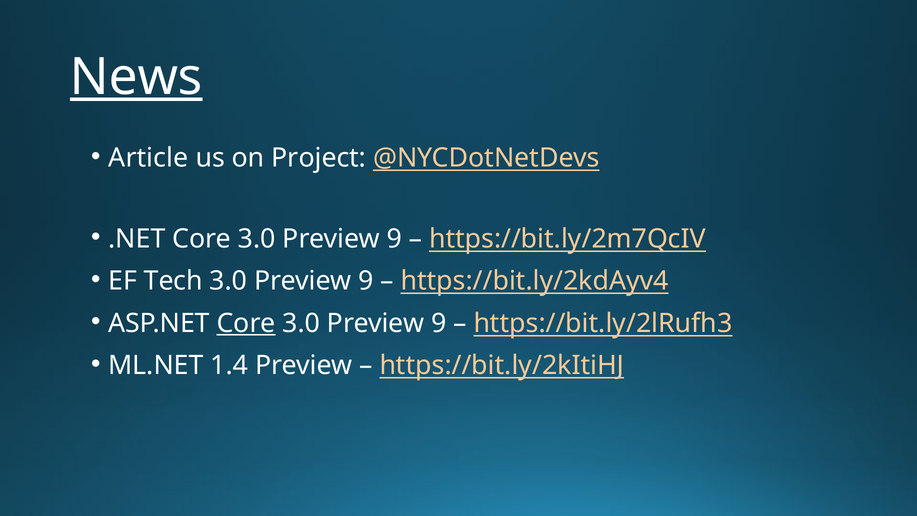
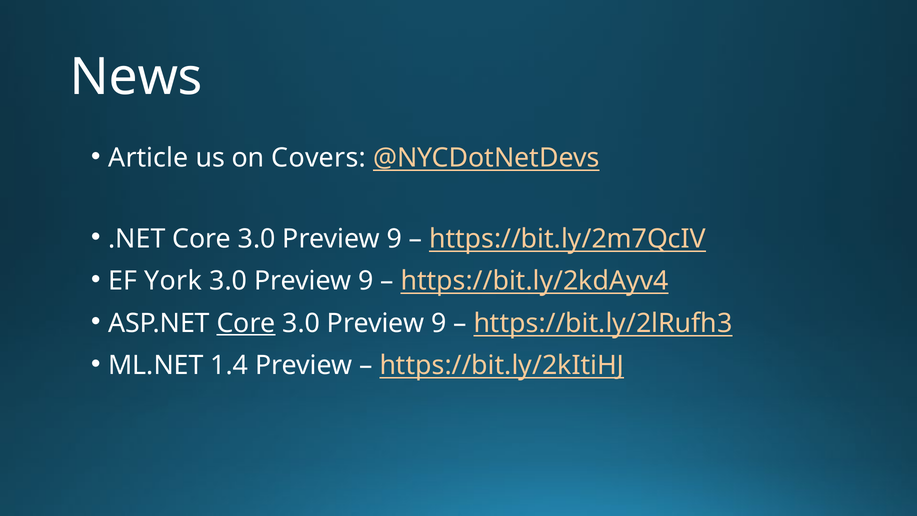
News underline: present -> none
Project: Project -> Covers
Tech: Tech -> York
